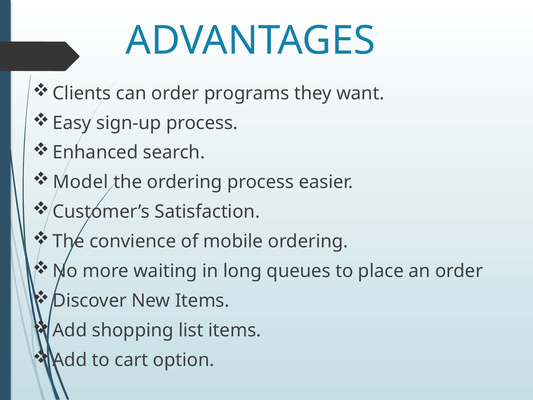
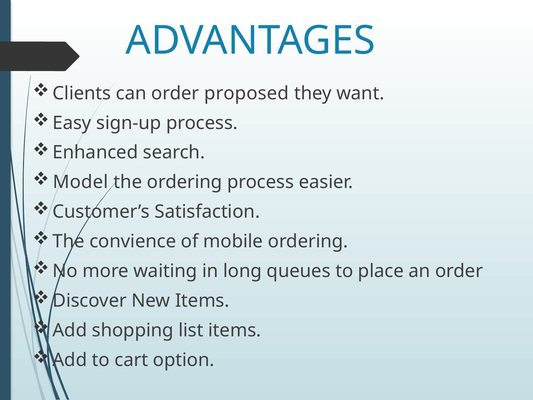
programs: programs -> proposed
